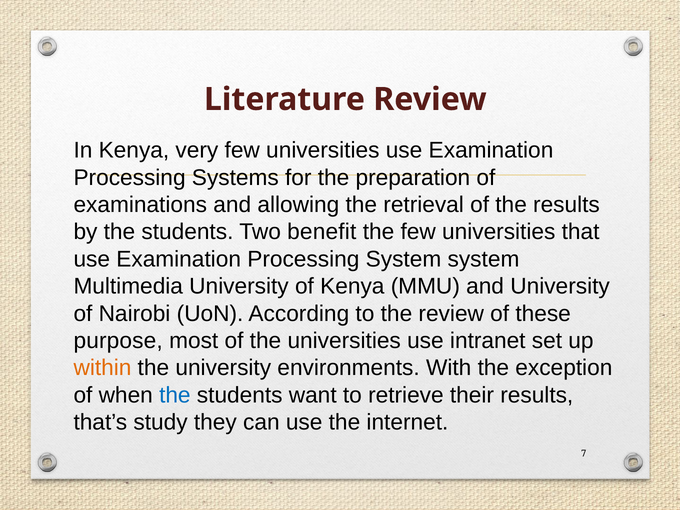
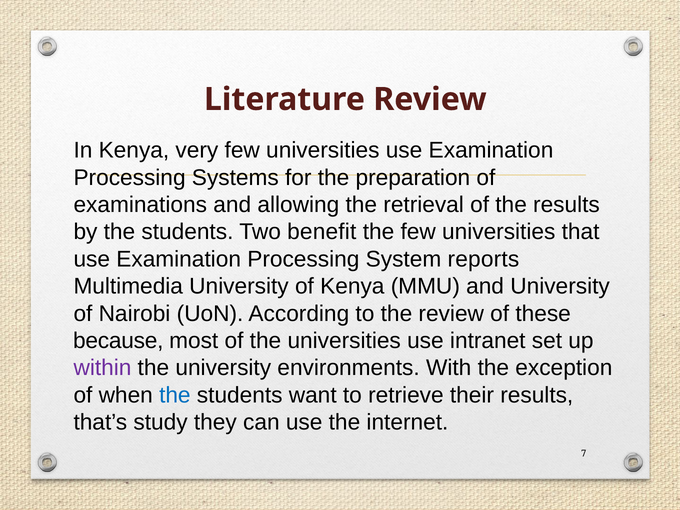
System system: system -> reports
purpose: purpose -> because
within colour: orange -> purple
